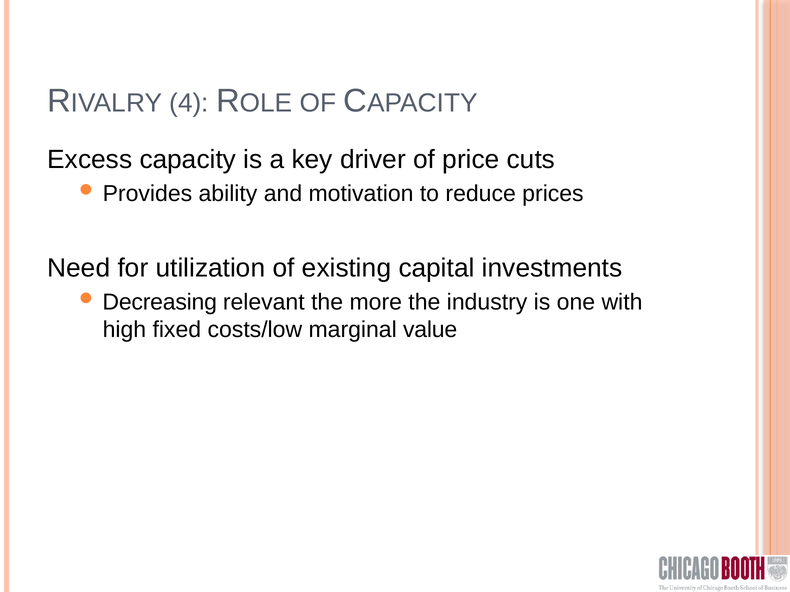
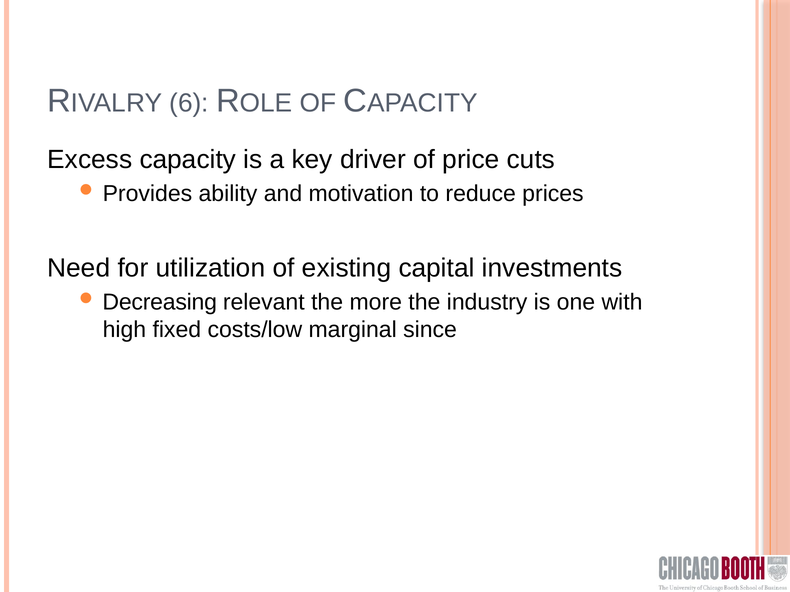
4: 4 -> 6
value: value -> since
